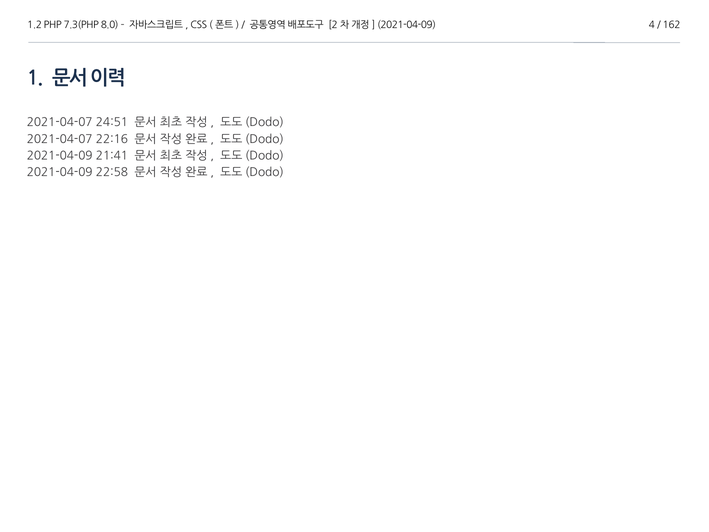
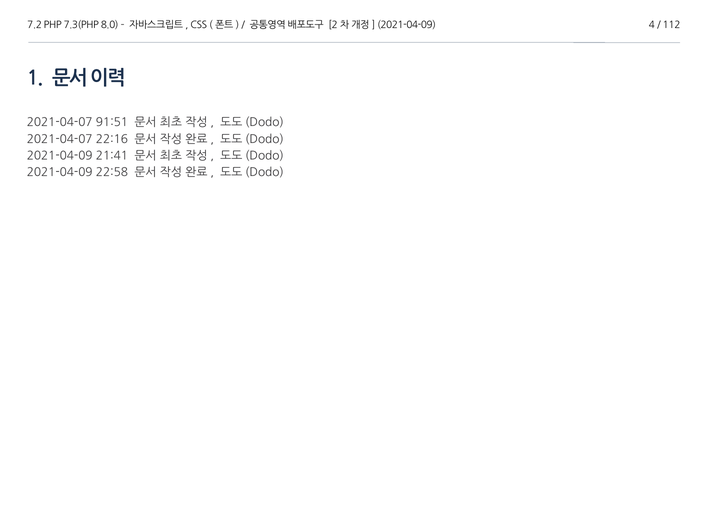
1.2: 1.2 -> 7.2
162: 162 -> 112
24:51: 24:51 -> 91:51
